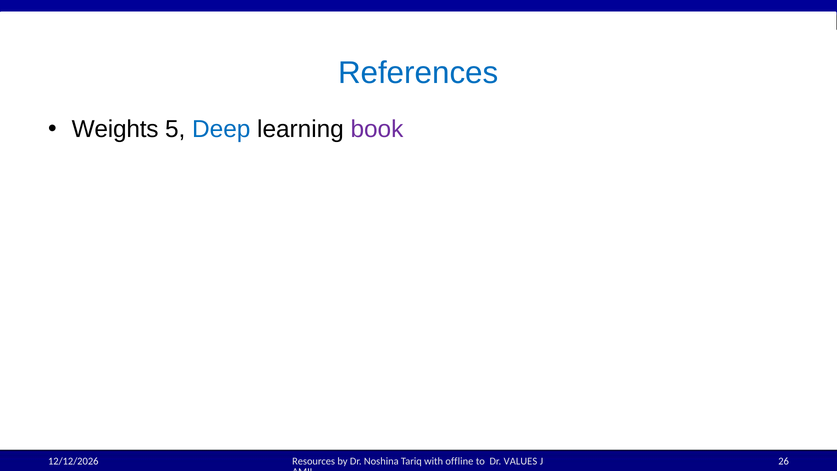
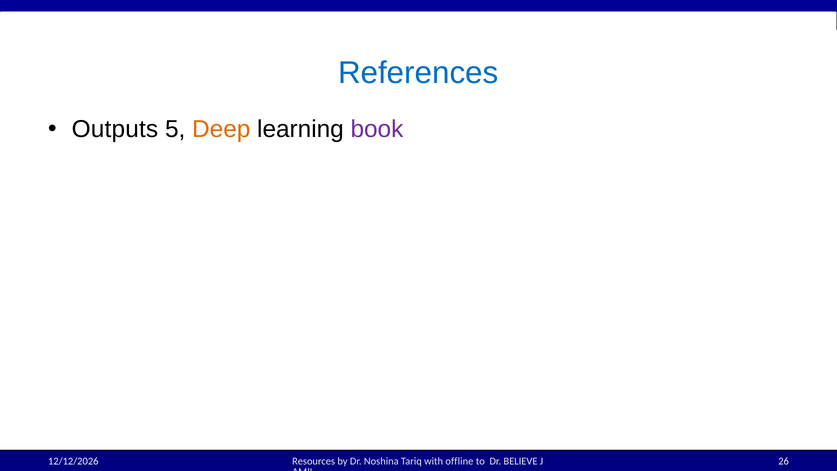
Weights: Weights -> Outputs
Deep colour: blue -> orange
VALUES: VALUES -> BELIEVE
